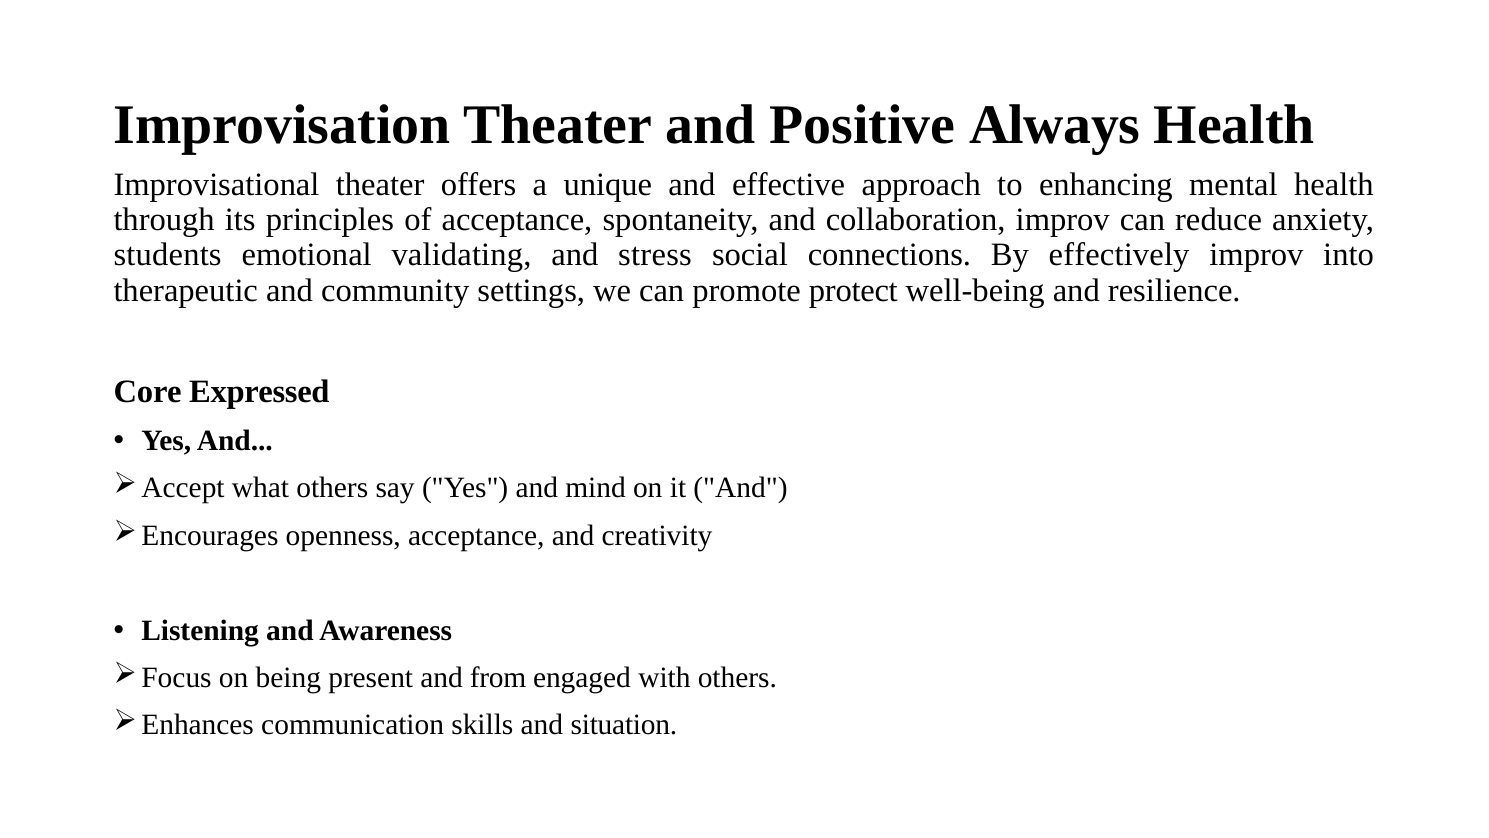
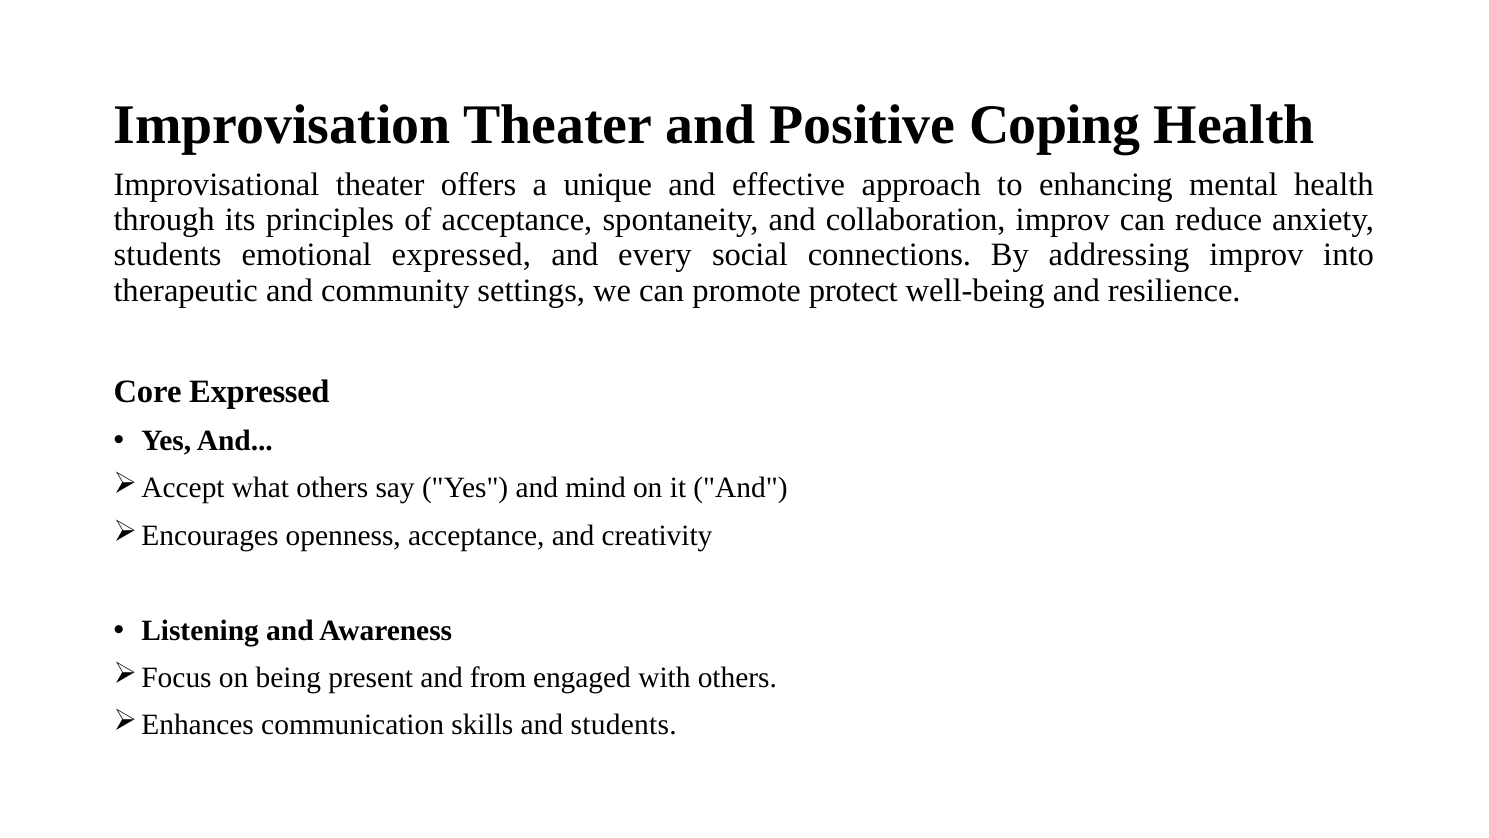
Always: Always -> Coping
emotional validating: validating -> expressed
stress: stress -> every
effectively: effectively -> addressing
and situation: situation -> students
